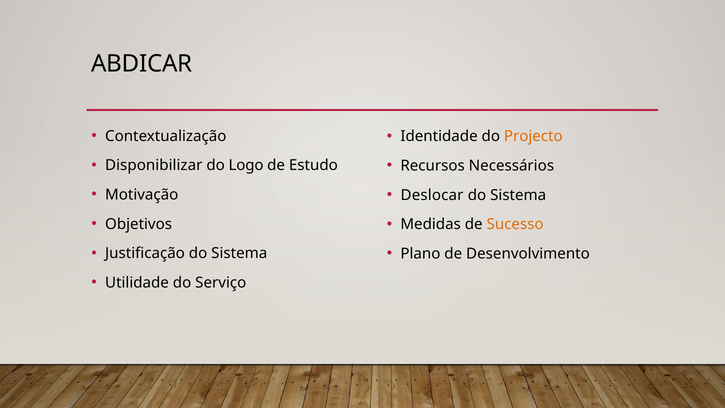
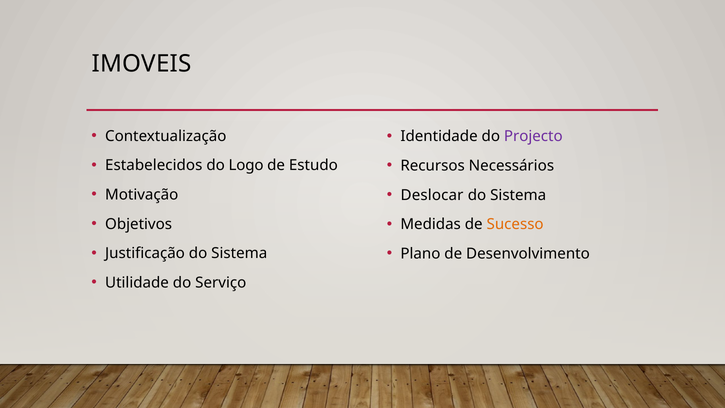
ABDICAR: ABDICAR -> IMOVEIS
Projecto colour: orange -> purple
Disponibilizar: Disponibilizar -> Estabelecidos
